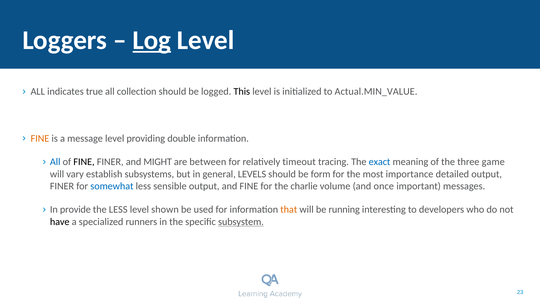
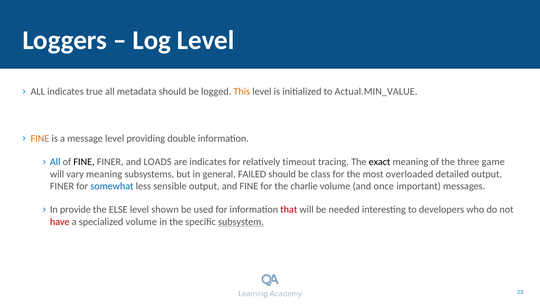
Log underline: present -> none
collection: collection -> metadata
This colour: black -> orange
MIGHT: MIGHT -> LOADS
are between: between -> indicates
exact colour: blue -> black
vary establish: establish -> meaning
LEVELS: LEVELS -> FAILED
form: form -> class
importance: importance -> overloaded
the LESS: LESS -> ELSE
that colour: orange -> red
running: running -> needed
have colour: black -> red
specialized runners: runners -> volume
